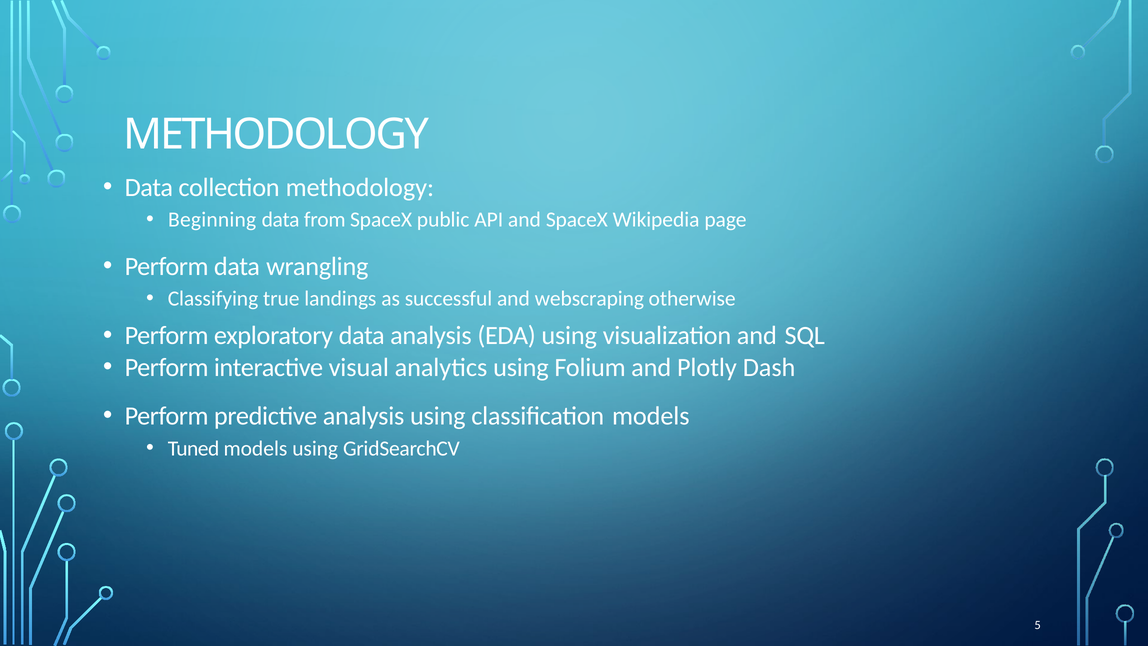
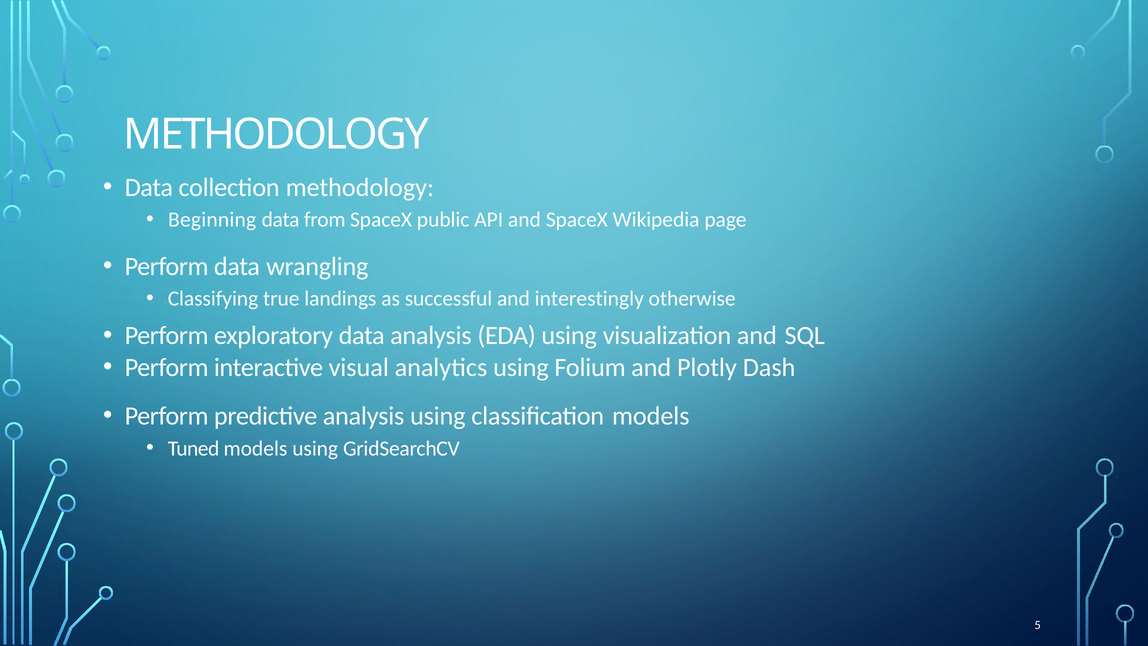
webscraping: webscraping -> interestingly
